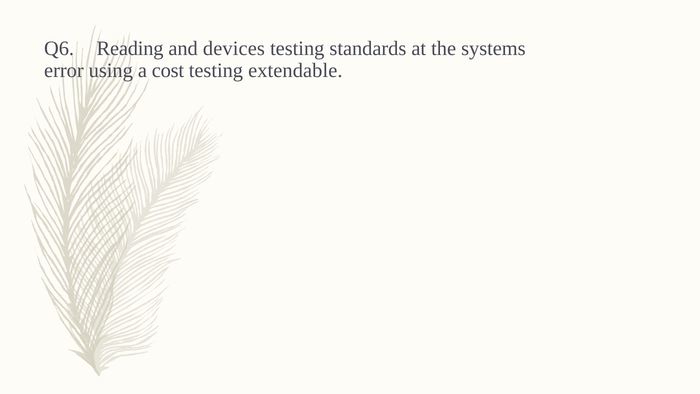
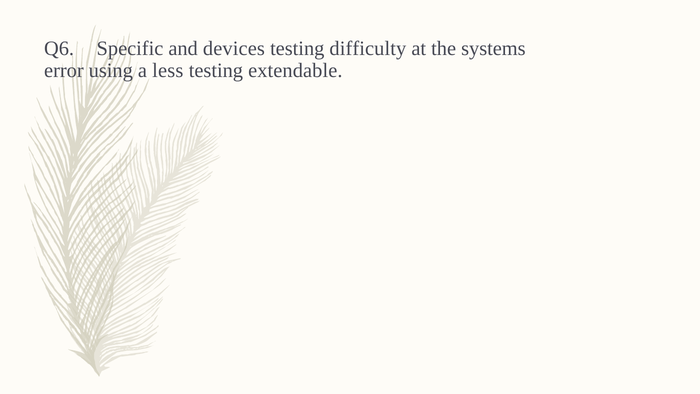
Reading: Reading -> Specific
standards: standards -> difficulty
cost: cost -> less
